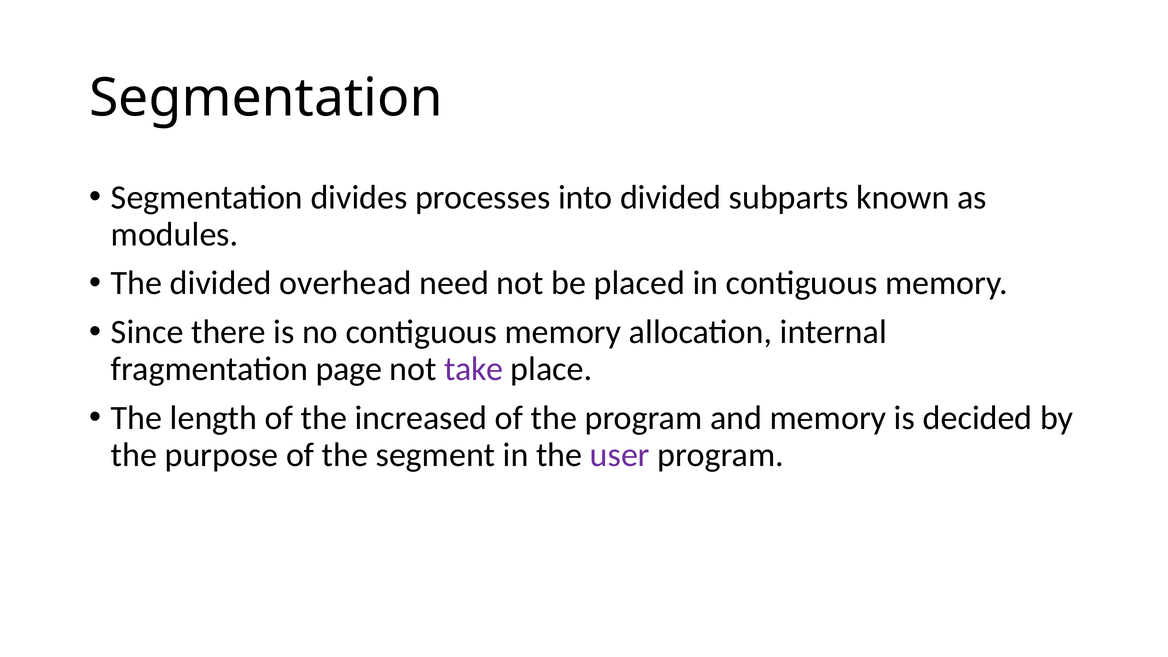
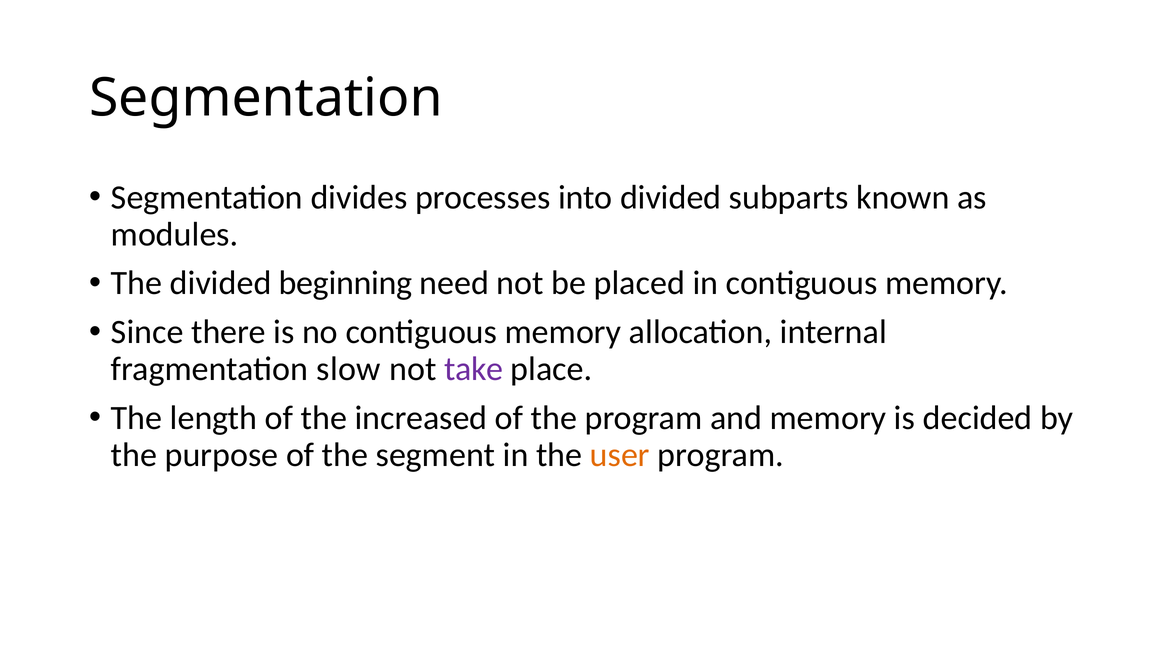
overhead: overhead -> beginning
page: page -> slow
user colour: purple -> orange
